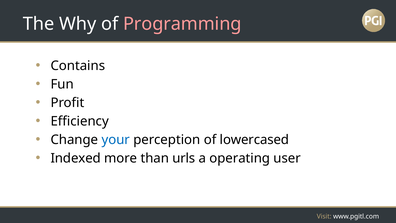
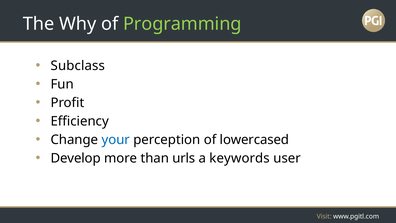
Programming colour: pink -> light green
Contains: Contains -> Subclass
Indexed: Indexed -> Develop
operating: operating -> keywords
